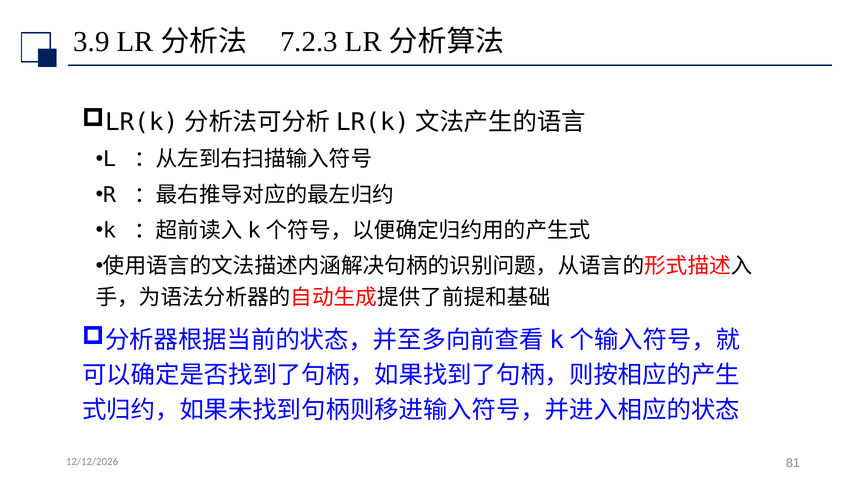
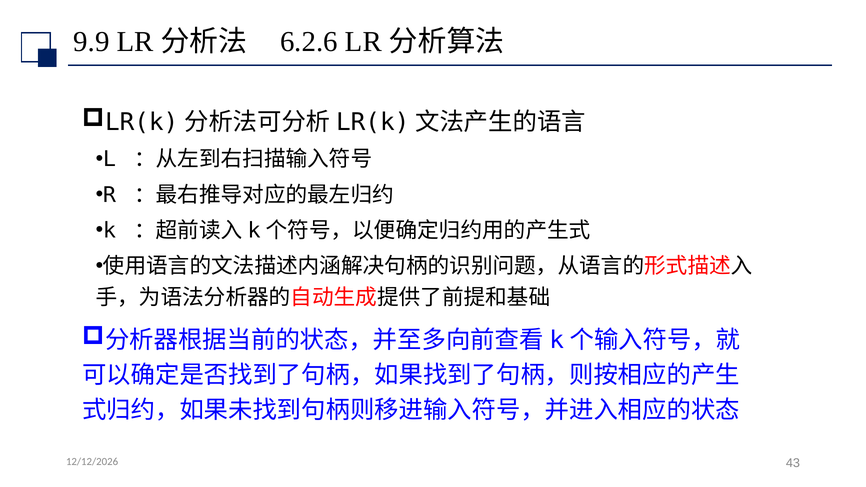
3.9: 3.9 -> 9.9
7.2.3: 7.2.3 -> 6.2.6
81: 81 -> 43
